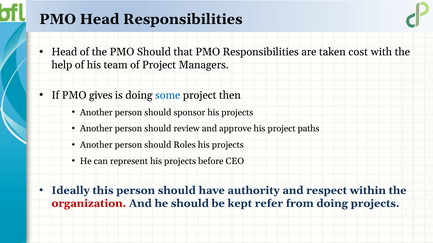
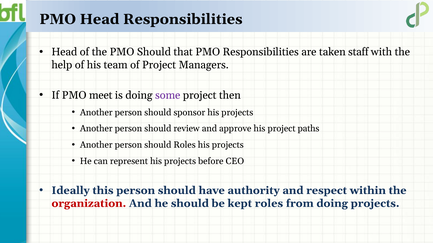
cost: cost -> staff
gives: gives -> meet
some colour: blue -> purple
kept refer: refer -> roles
